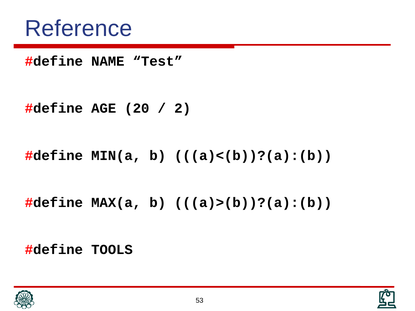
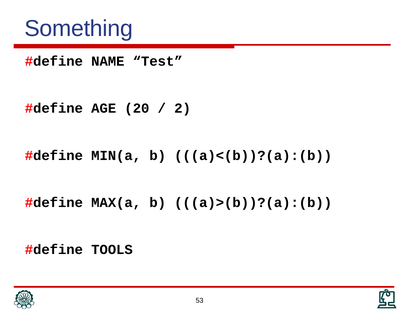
Reference: Reference -> Something
